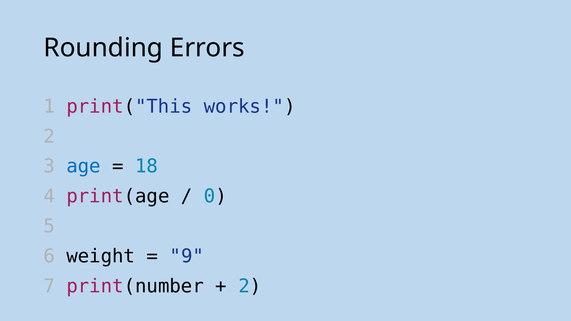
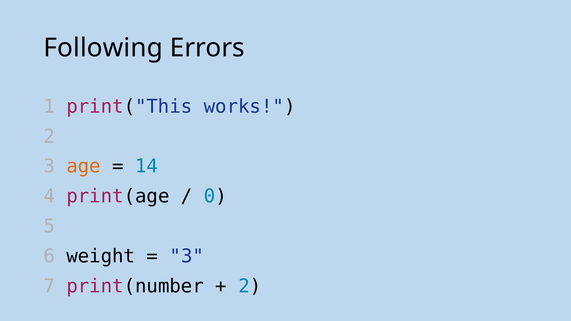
Rounding: Rounding -> Following
age colour: blue -> orange
18: 18 -> 14
9 at (187, 256): 9 -> 3
